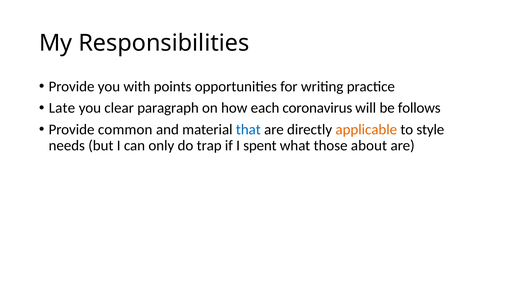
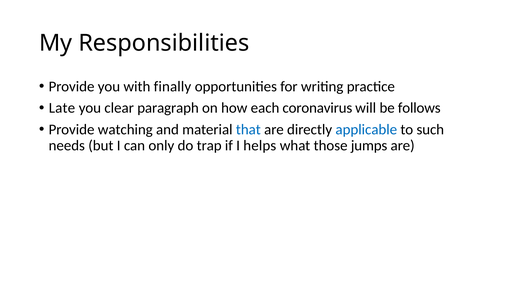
points: points -> finally
common: common -> watching
applicable colour: orange -> blue
style: style -> such
spent: spent -> helps
about: about -> jumps
